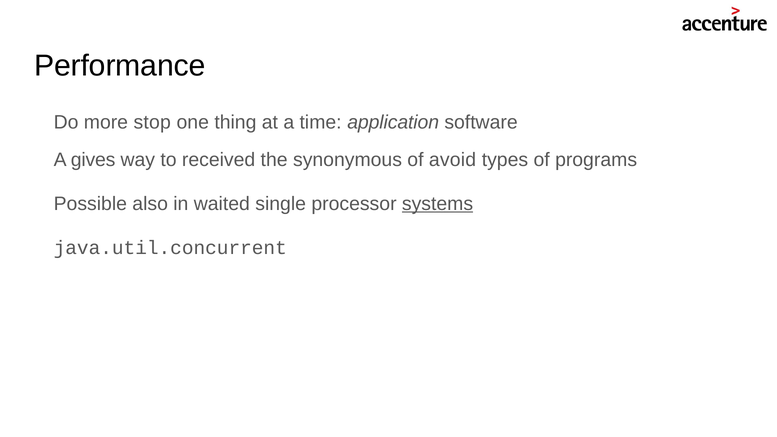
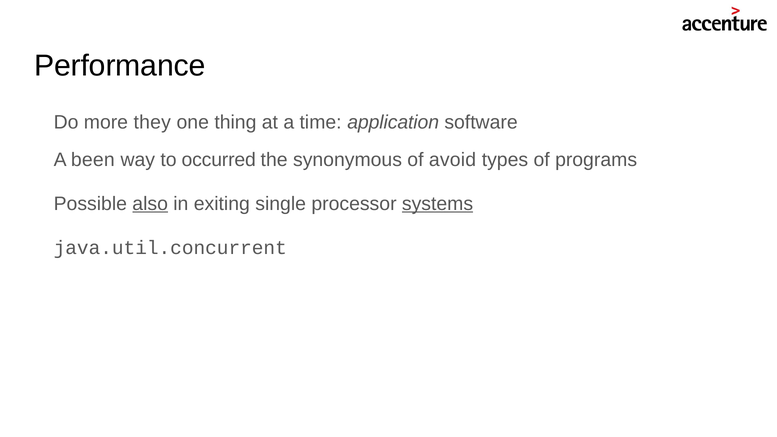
stop: stop -> they
gives: gives -> been
received: received -> occurred
also underline: none -> present
waited: waited -> exiting
